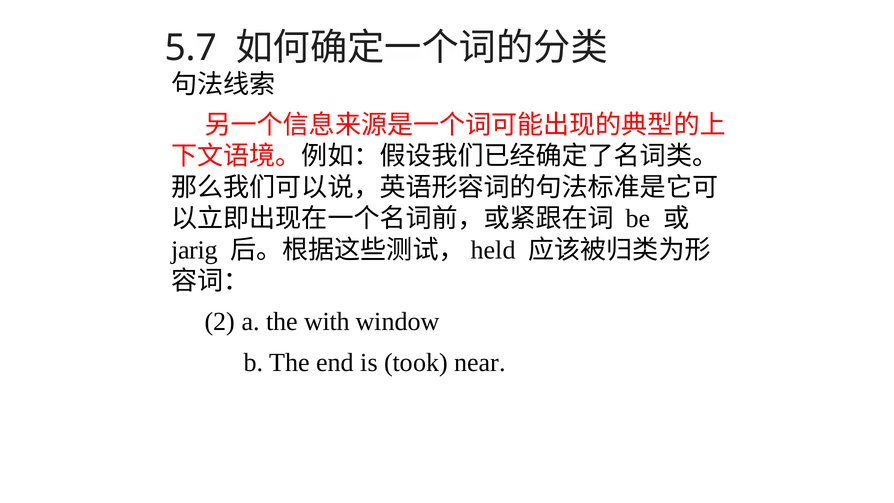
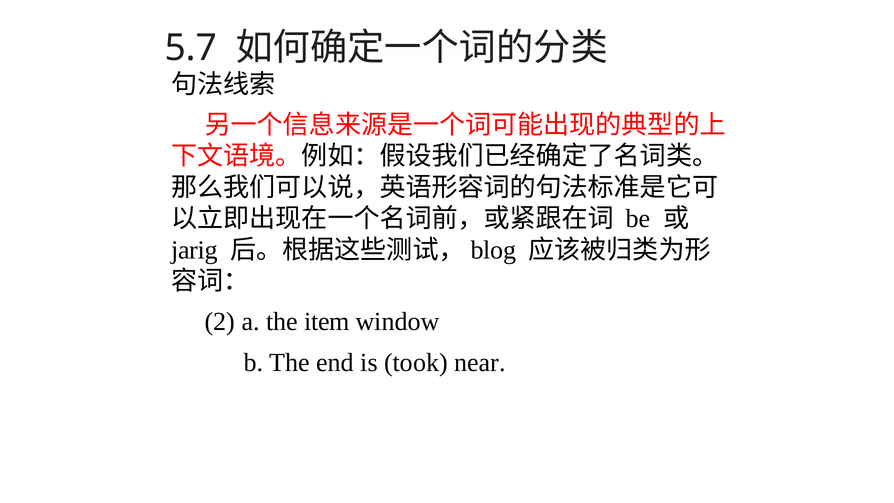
held: held -> blog
with: with -> item
